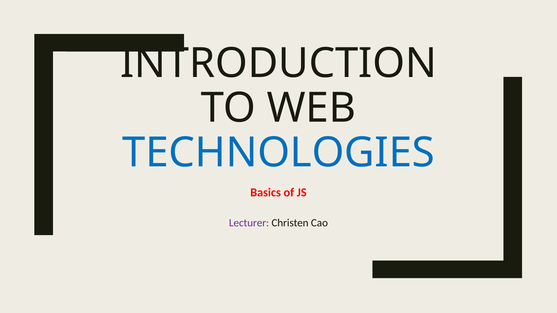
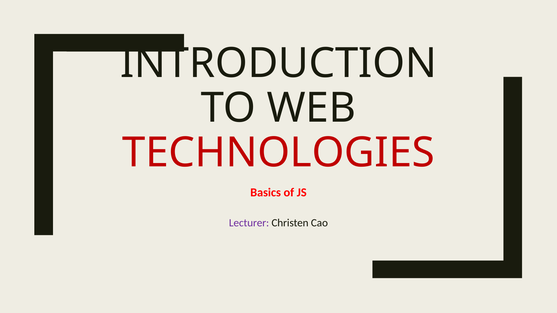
TECHNOLOGIES colour: blue -> red
